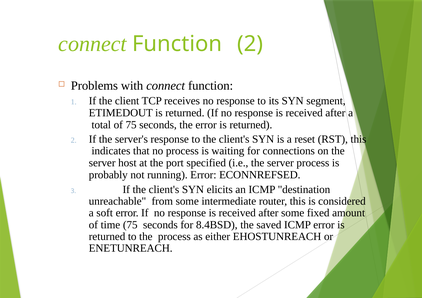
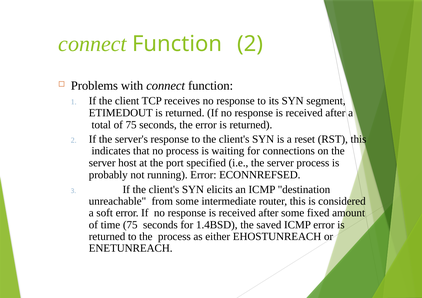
8.4BSD: 8.4BSD -> 1.4BSD
